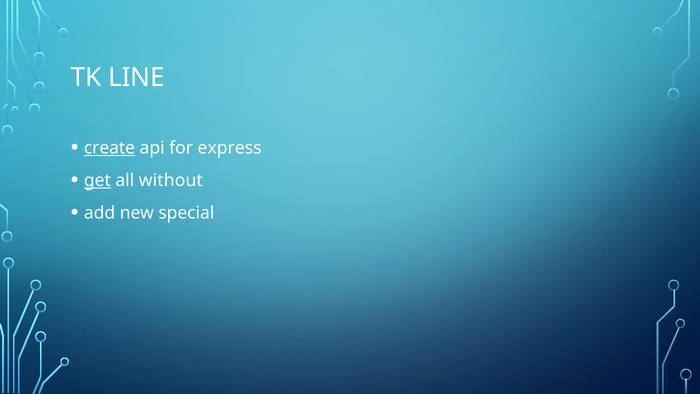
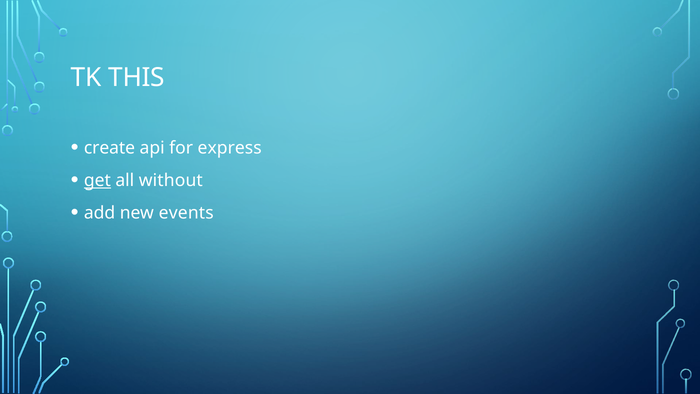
LINE: LINE -> THIS
create underline: present -> none
special: special -> events
